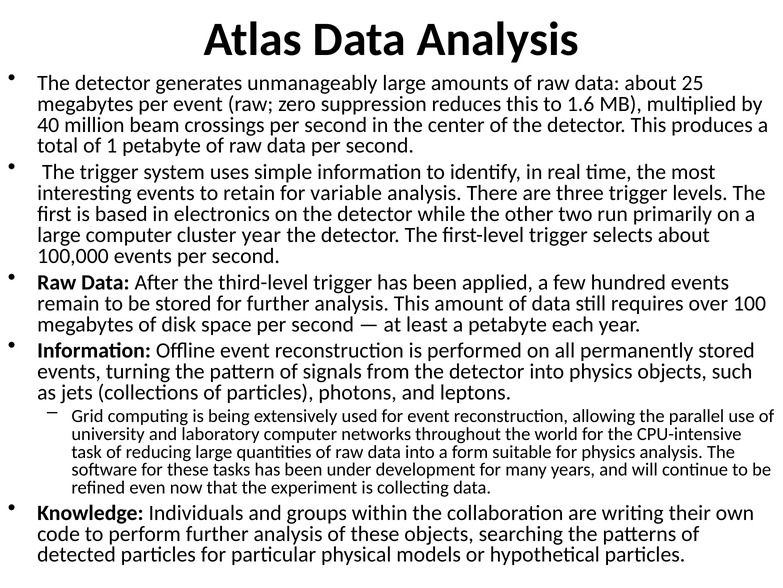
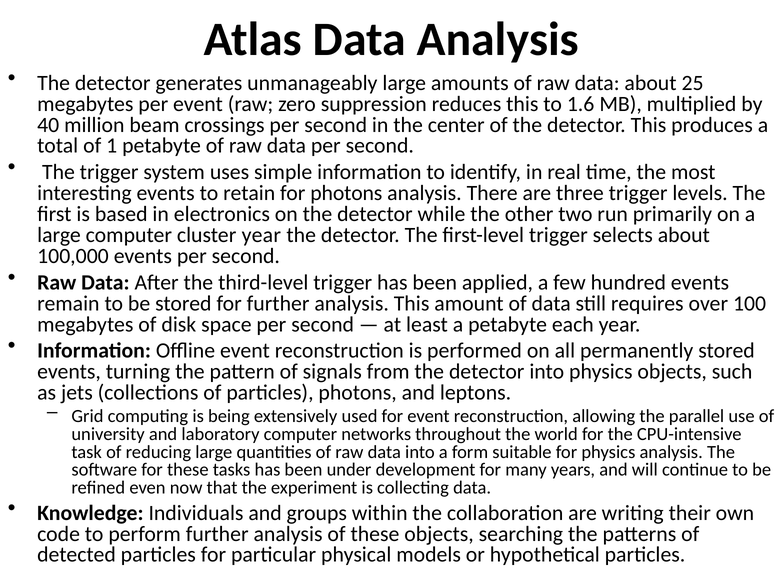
for variable: variable -> photons
